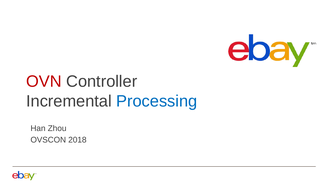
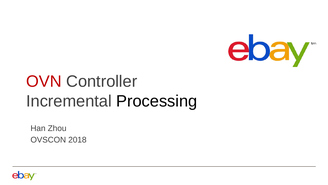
Processing colour: blue -> black
